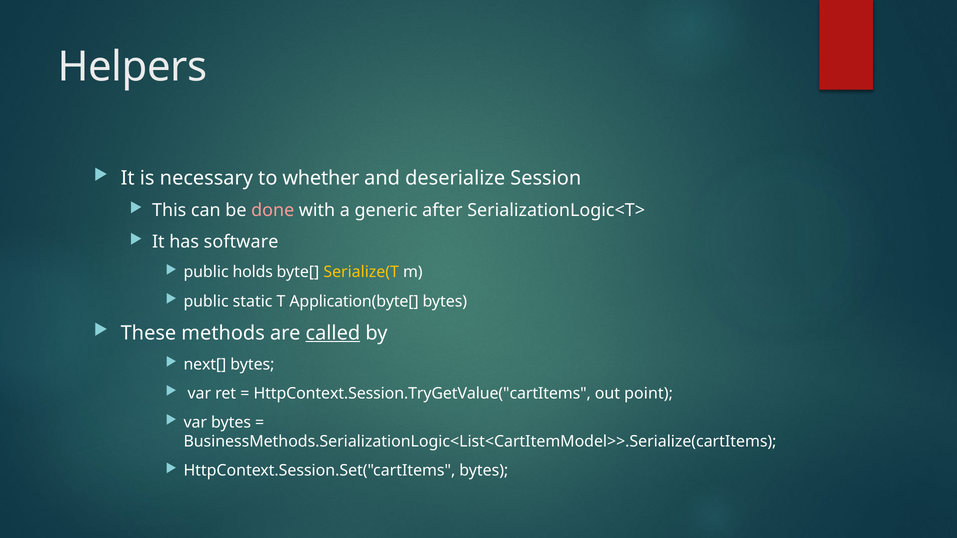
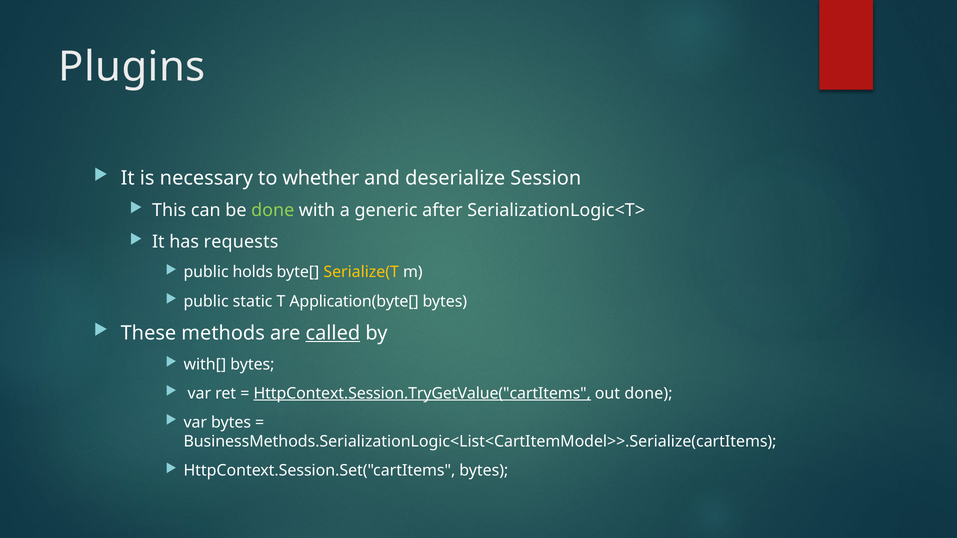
Helpers: Helpers -> Plugins
done at (273, 211) colour: pink -> light green
software: software -> requests
next[: next[ -> with[
HttpContext.Session.TryGetValue("cartItems underline: none -> present
out point: point -> done
